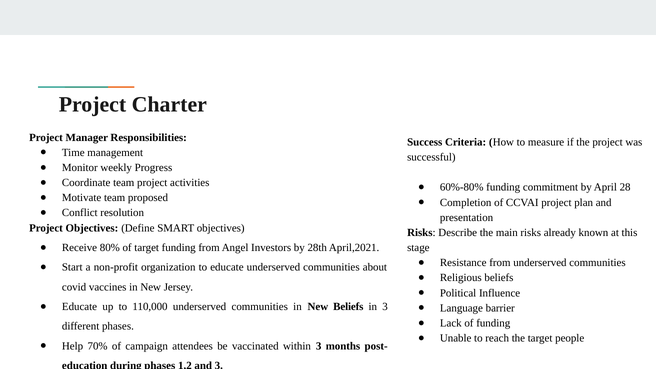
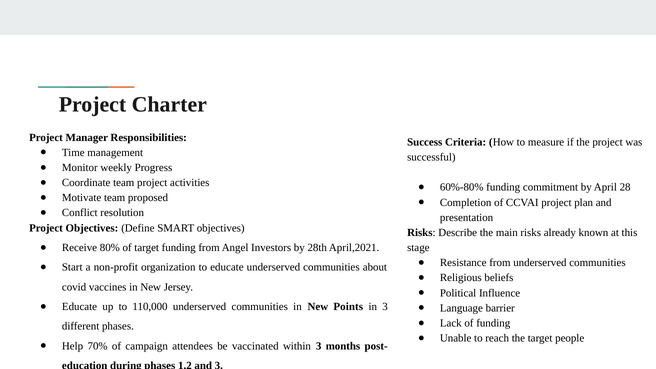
New Beliefs: Beliefs -> Points
